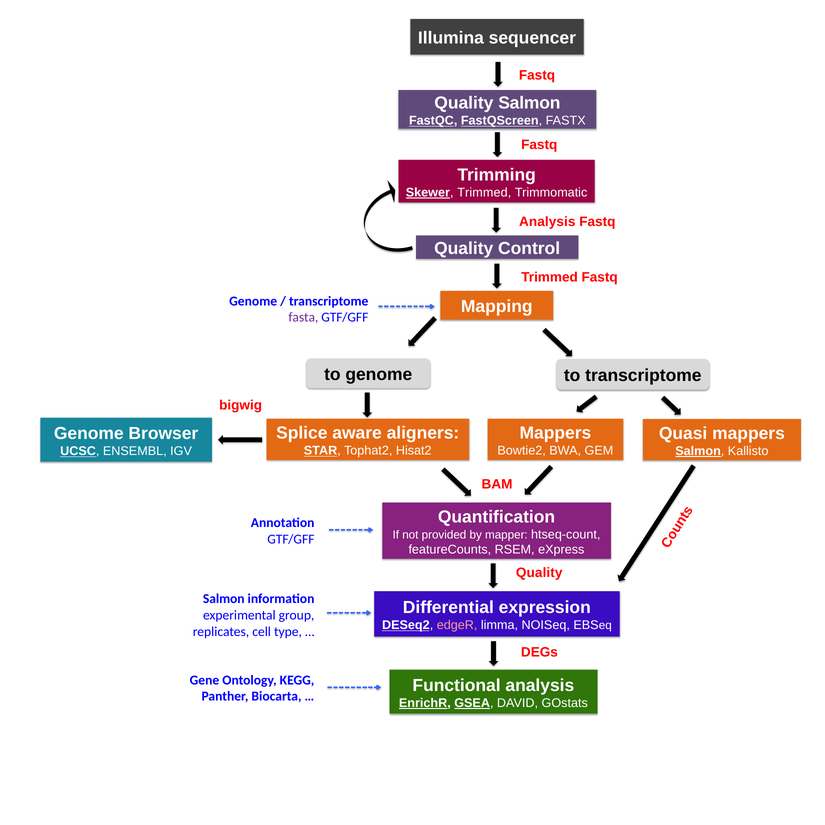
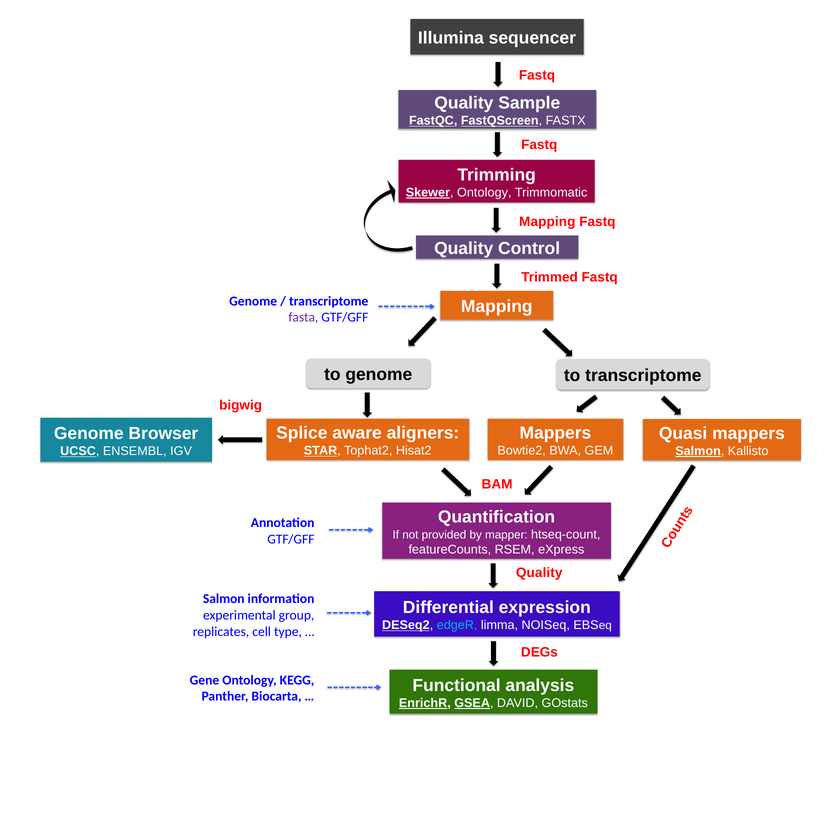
Quality Salmon: Salmon -> Sample
Trimmed at (484, 193): Trimmed -> Ontology
Analysis at (547, 222): Analysis -> Mapping
edgeR colour: pink -> light blue
